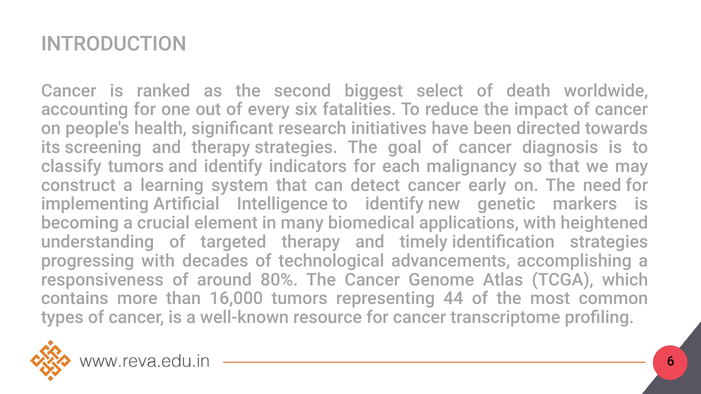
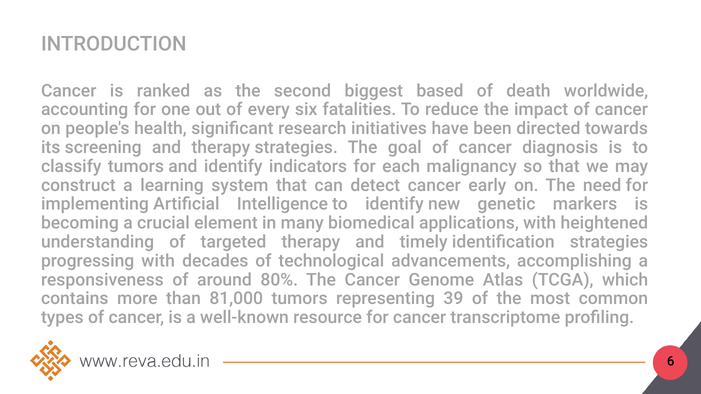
select: select -> based
16,000: 16,000 -> 81,000
44: 44 -> 39
